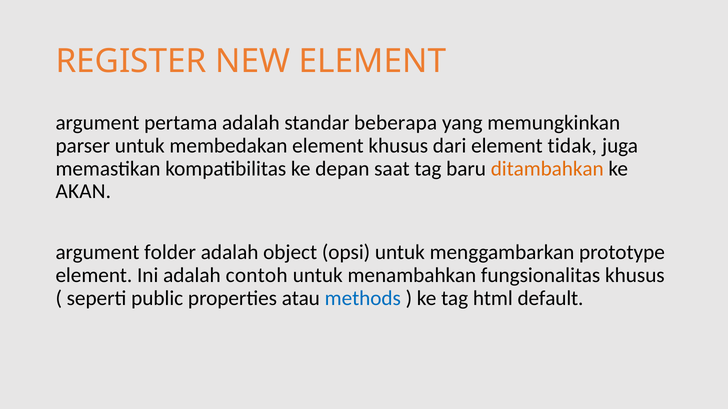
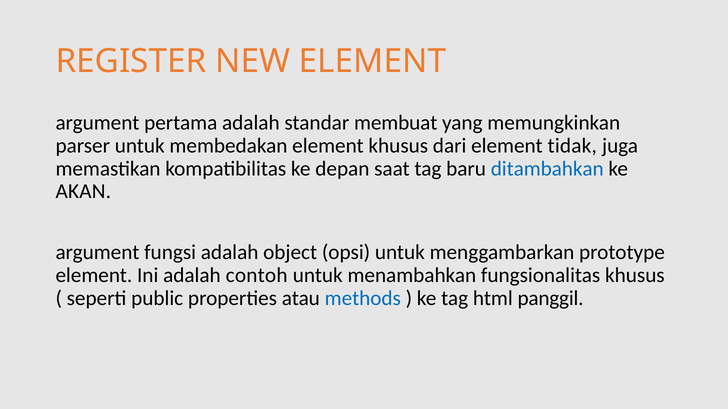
beberapa: beberapa -> membuat
ditambahkan colour: orange -> blue
folder: folder -> fungsi
default: default -> panggil
